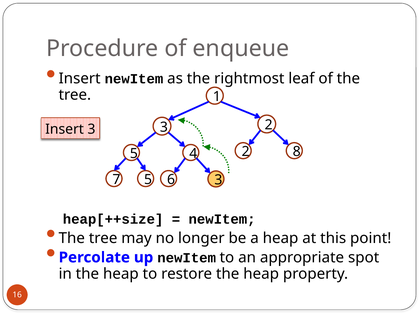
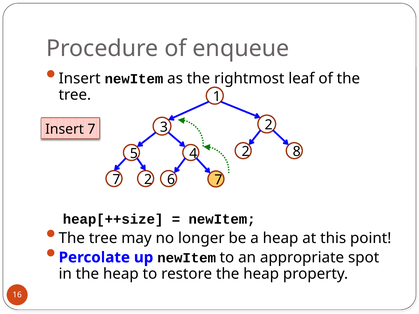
Insert 3: 3 -> 7
7 5: 5 -> 2
6 3: 3 -> 7
